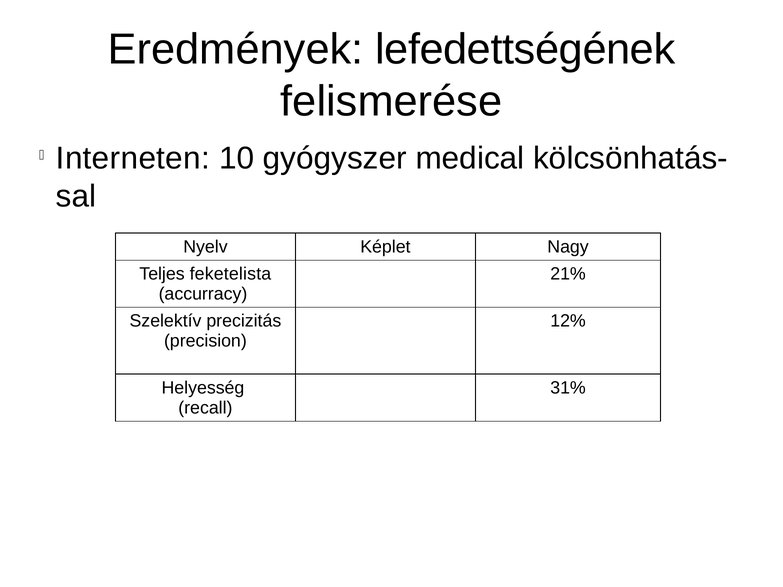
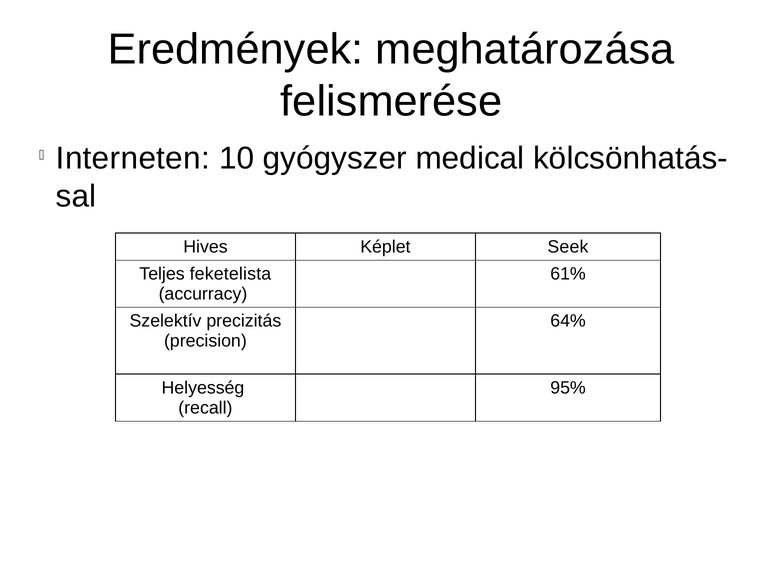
lefedettségének: lefedettségének -> meghatározása
Nyelv: Nyelv -> Hives
Nagy: Nagy -> Seek
21%: 21% -> 61%
12%: 12% -> 64%
31%: 31% -> 95%
